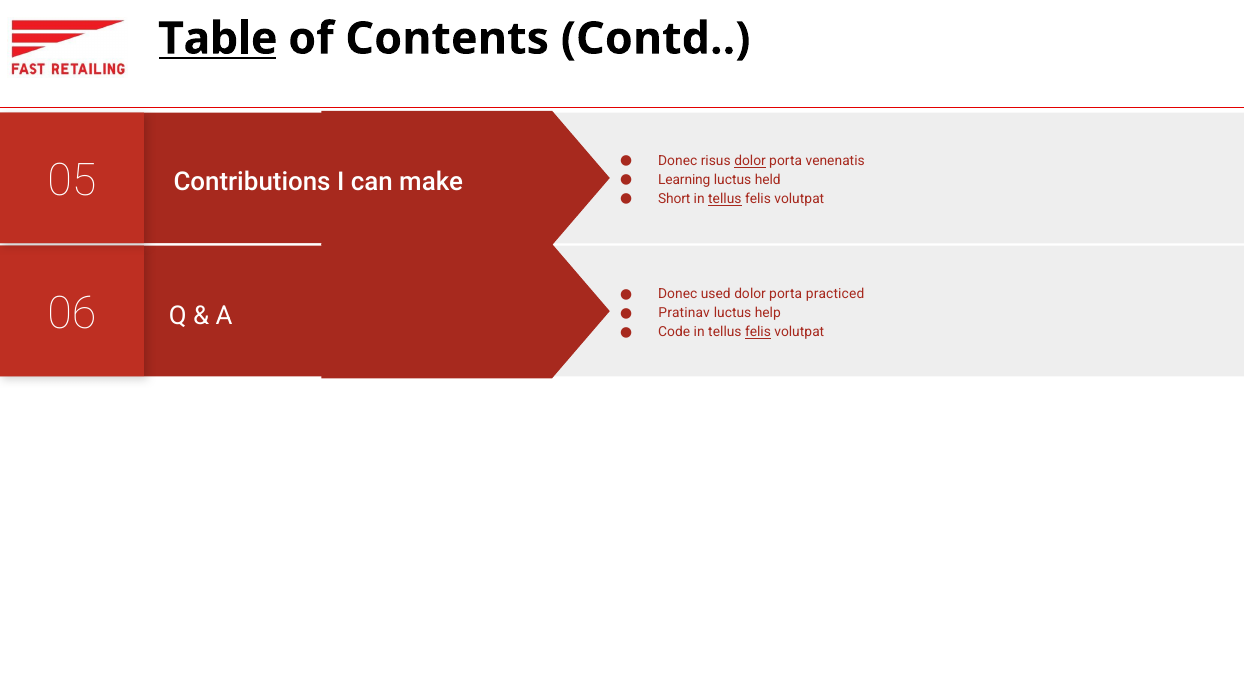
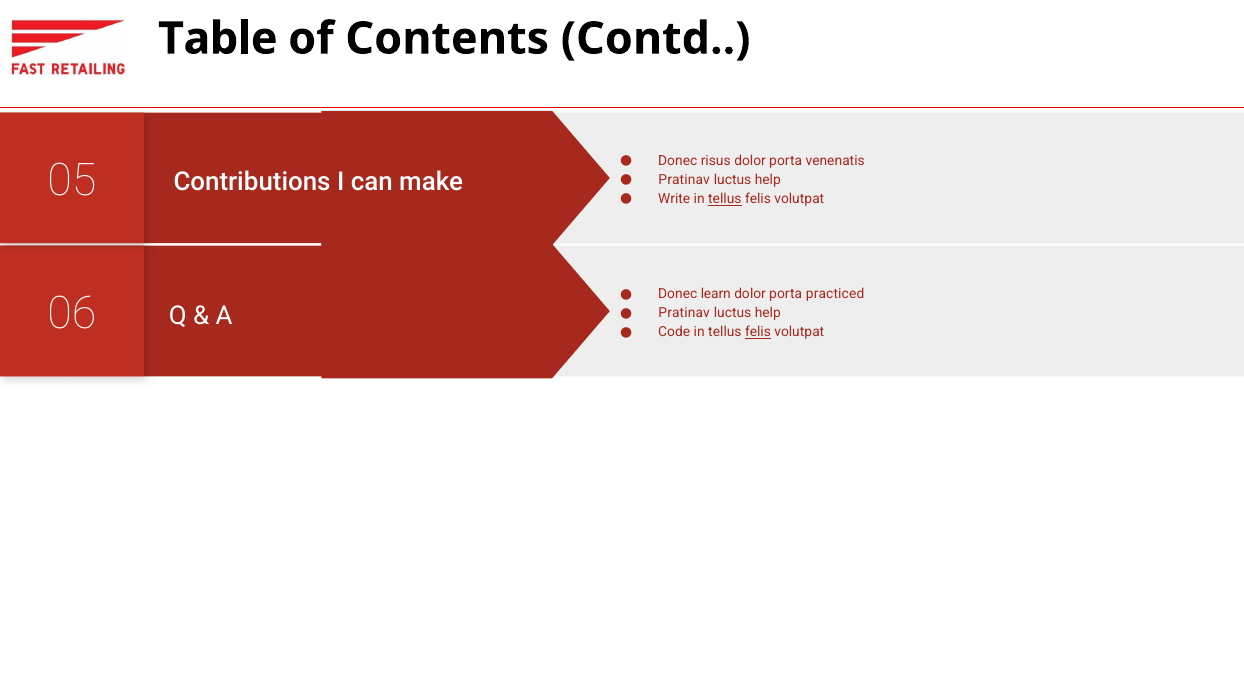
Table underline: present -> none
dolor at (750, 161) underline: present -> none
Learning at (684, 180): Learning -> Pratinav
held at (768, 180): held -> help
Short: Short -> Write
used: used -> learn
